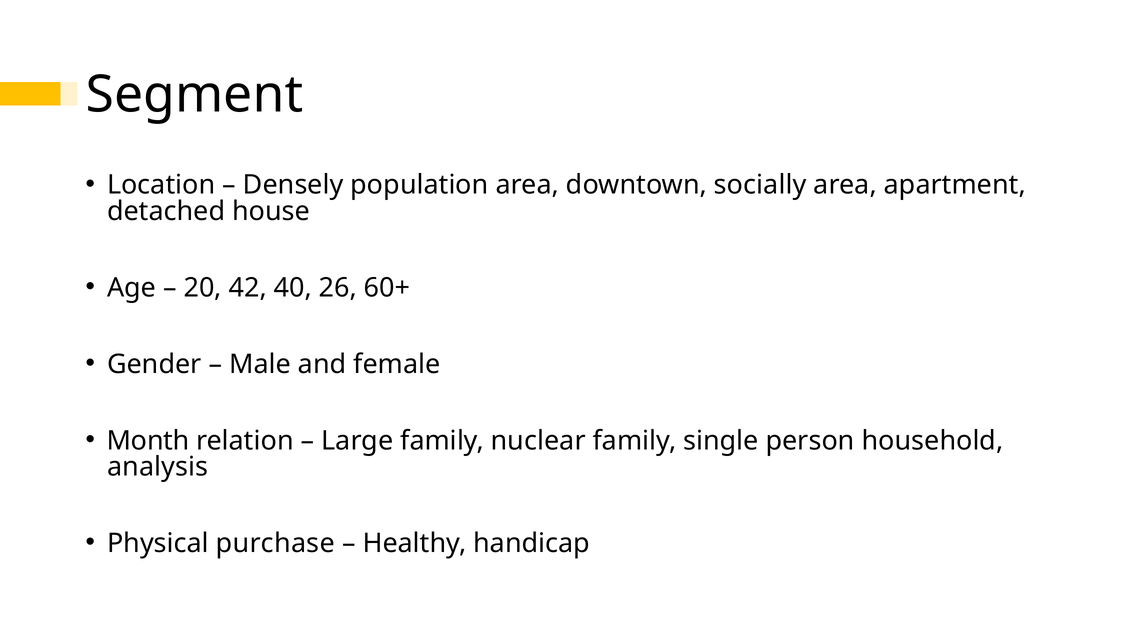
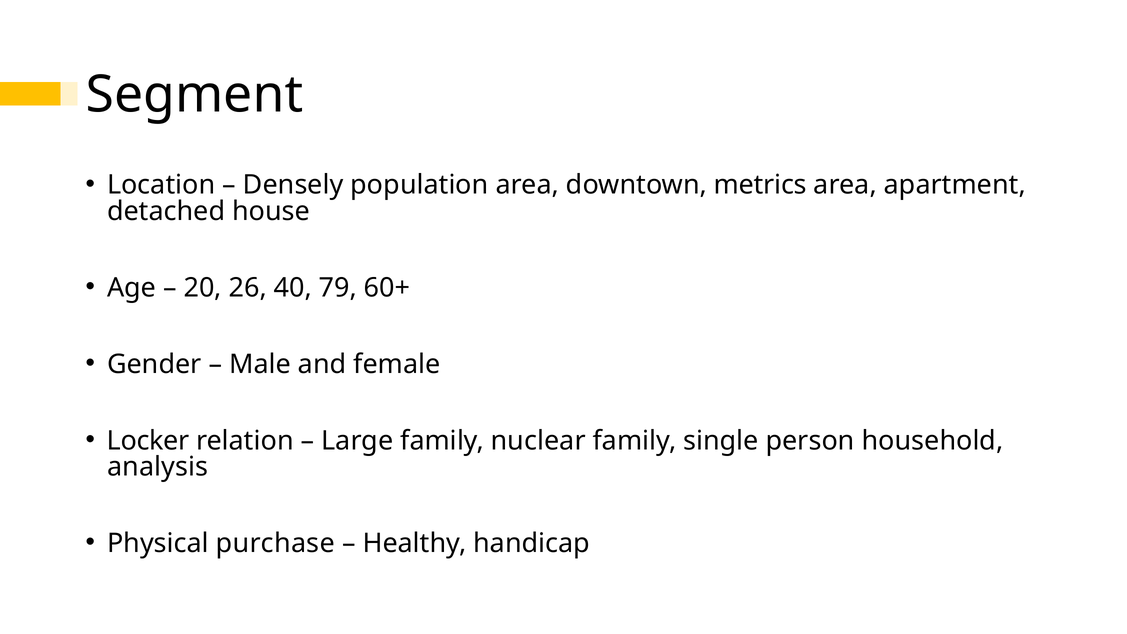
socially: socially -> metrics
42: 42 -> 26
26: 26 -> 79
Month: Month -> Locker
